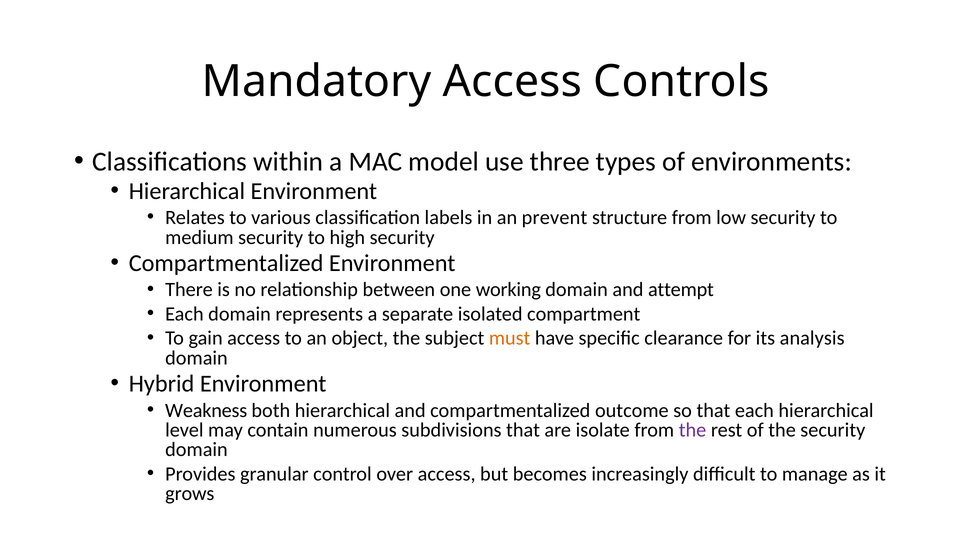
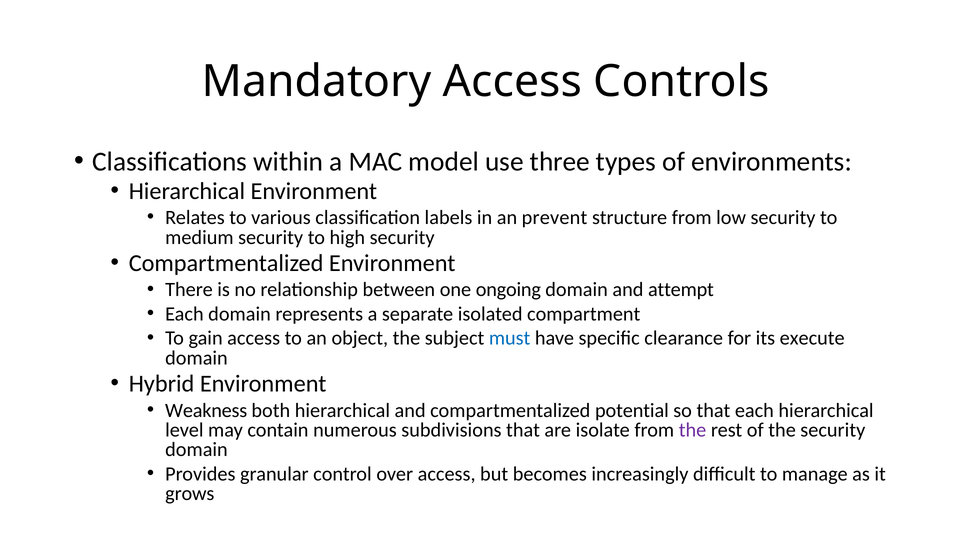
working: working -> ongoing
must colour: orange -> blue
analysis: analysis -> execute
outcome: outcome -> potential
